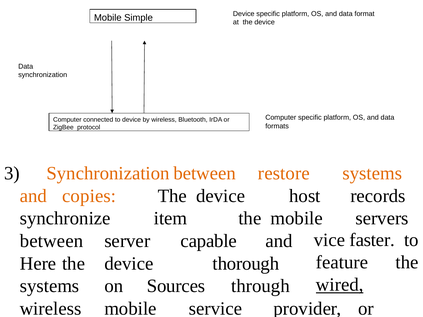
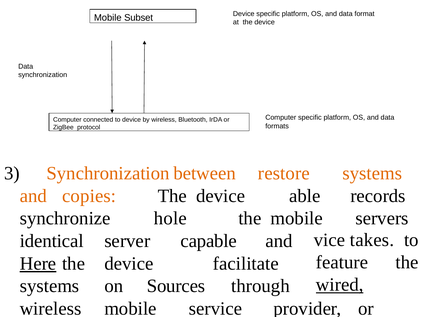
Simple: Simple -> Subset
host: host -> able
item: item -> hole
faster: faster -> takes
between: between -> identical
Here underline: none -> present
thorough: thorough -> facilitate
